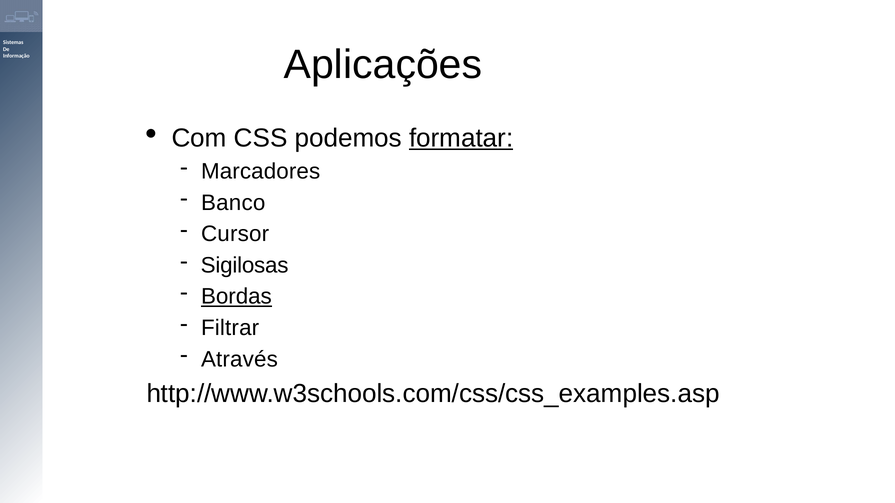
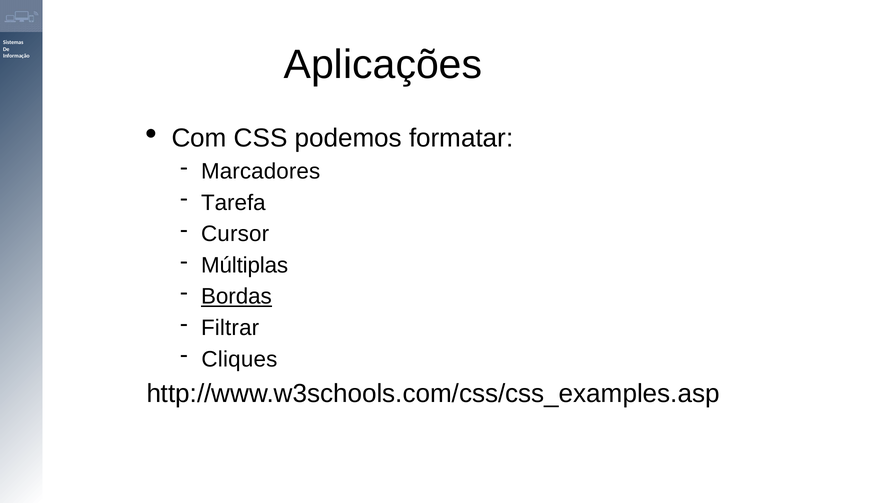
formatar underline: present -> none
Banco: Banco -> Tarefa
Sigilosas: Sigilosas -> Múltiplas
Através: Através -> Cliques
